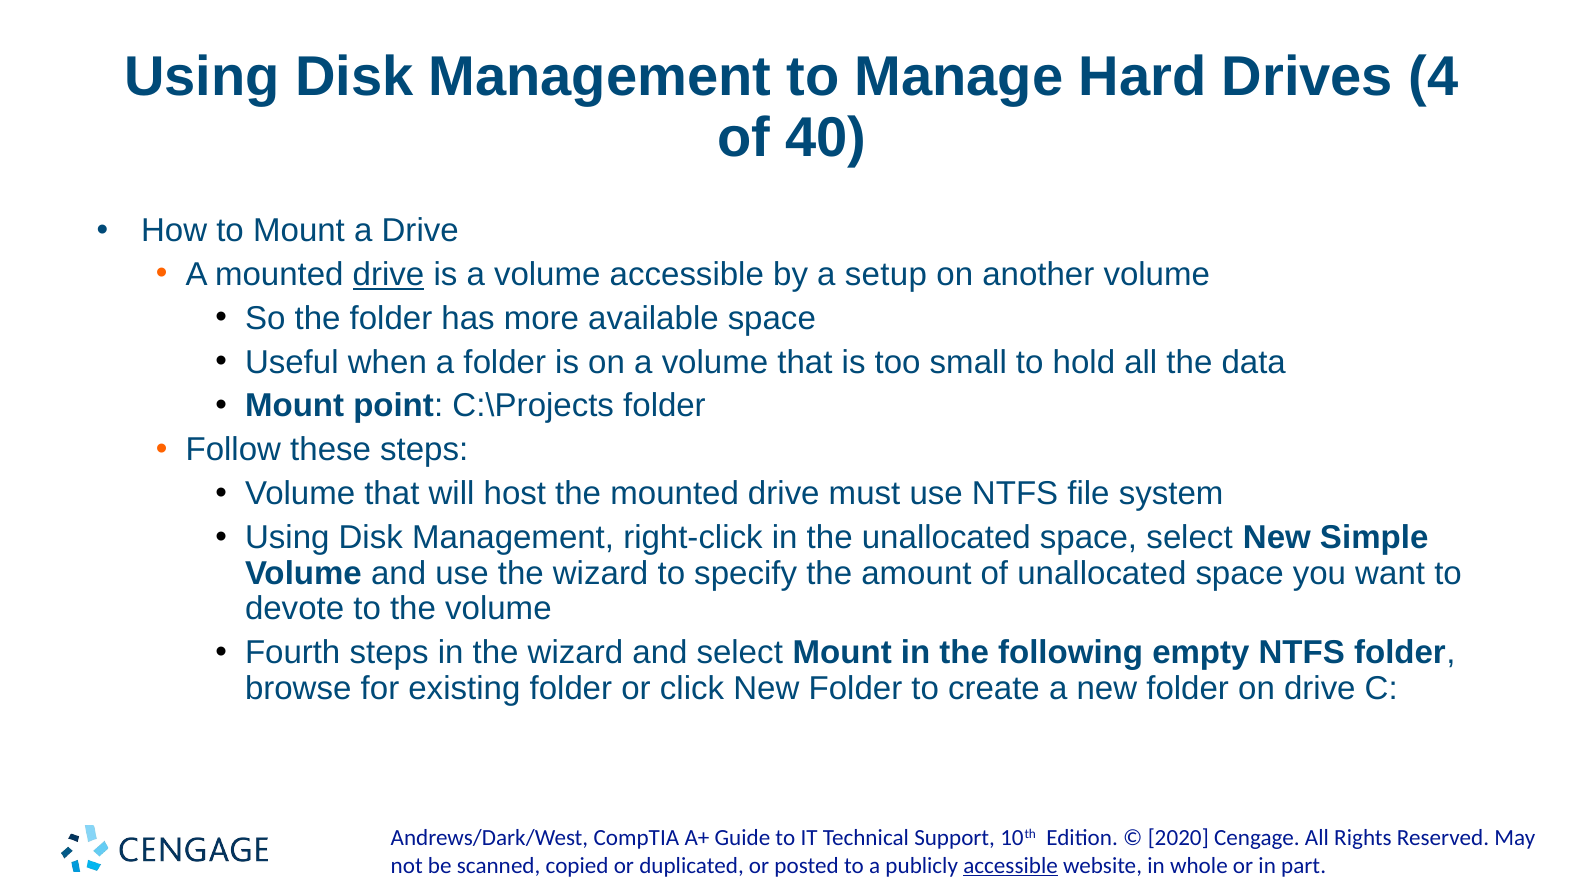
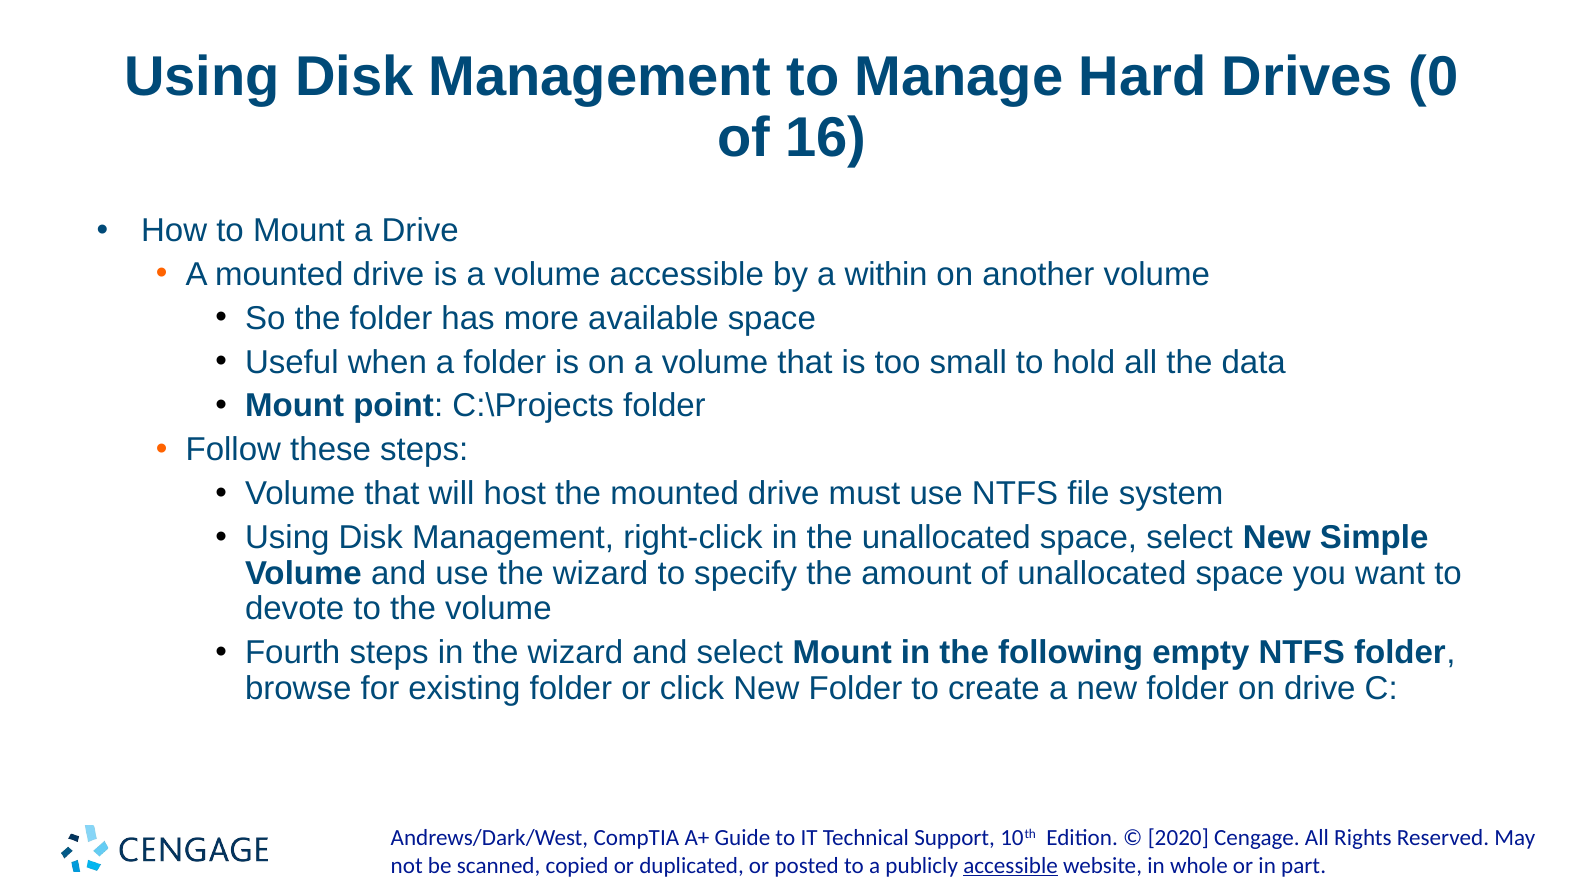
4: 4 -> 0
40: 40 -> 16
drive at (388, 274) underline: present -> none
setup: setup -> within
